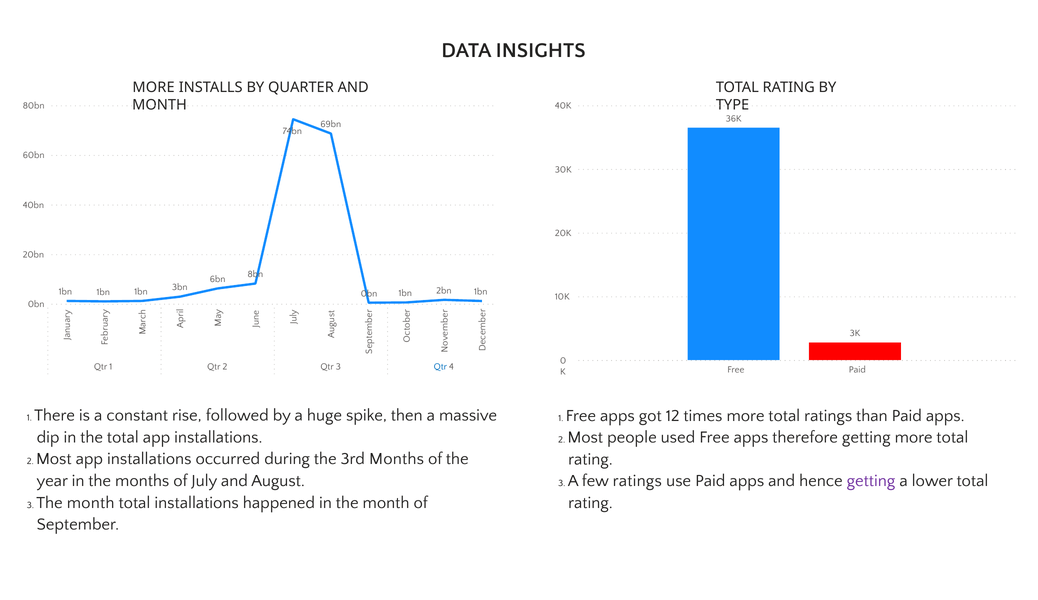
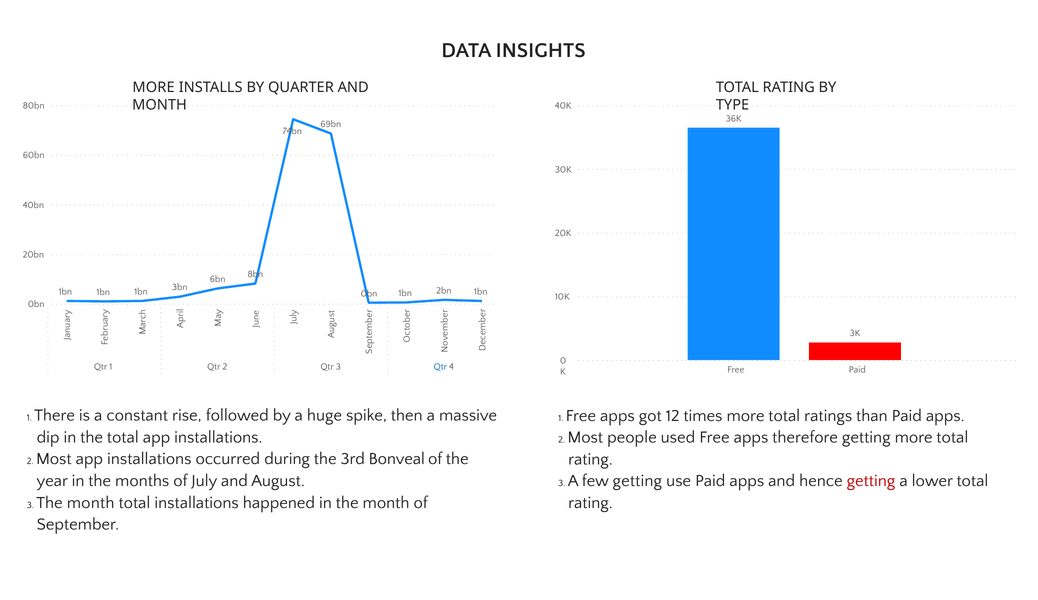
3rd Months: Months -> Bonveal
few ratings: ratings -> getting
getting at (871, 481) colour: purple -> red
